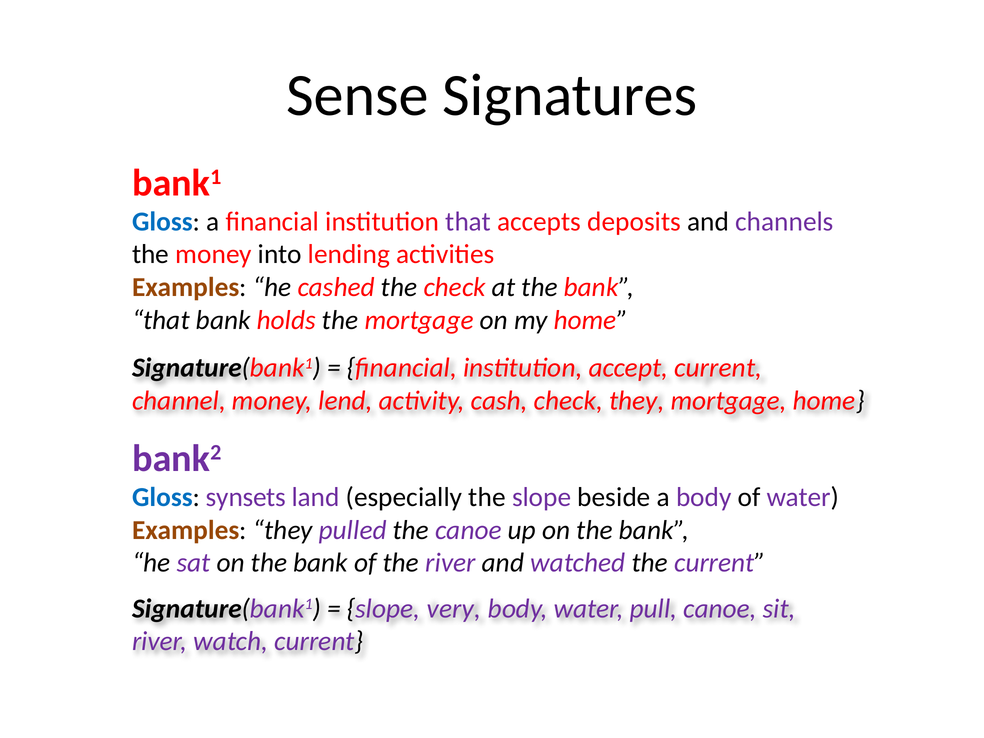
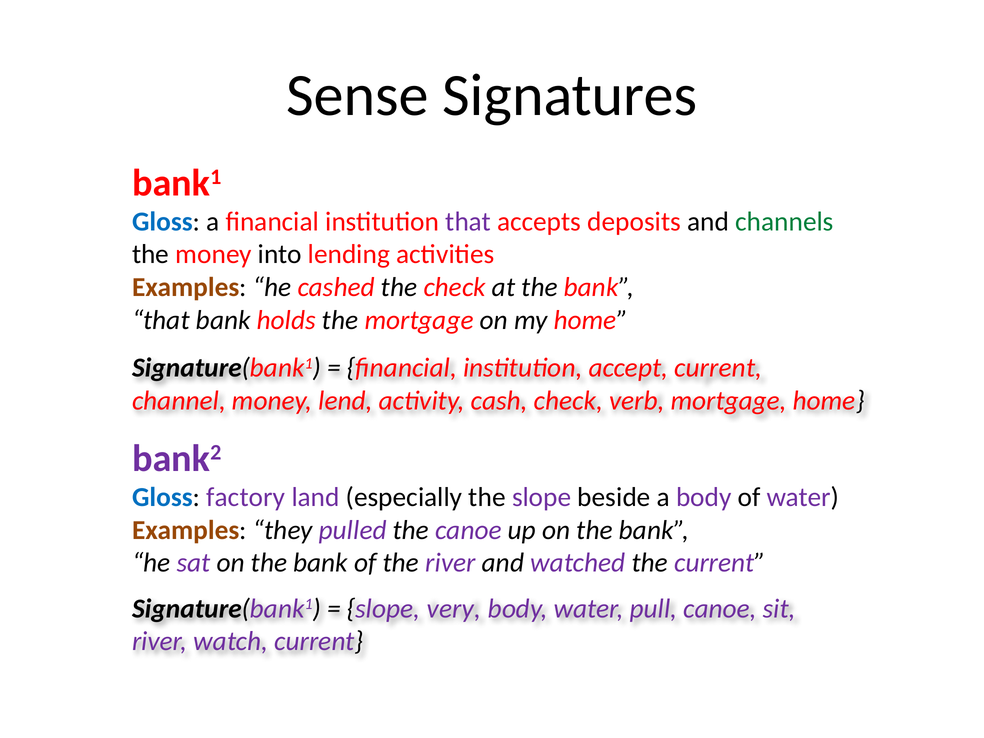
channels colour: purple -> green
check they: they -> verb
synsets: synsets -> factory
